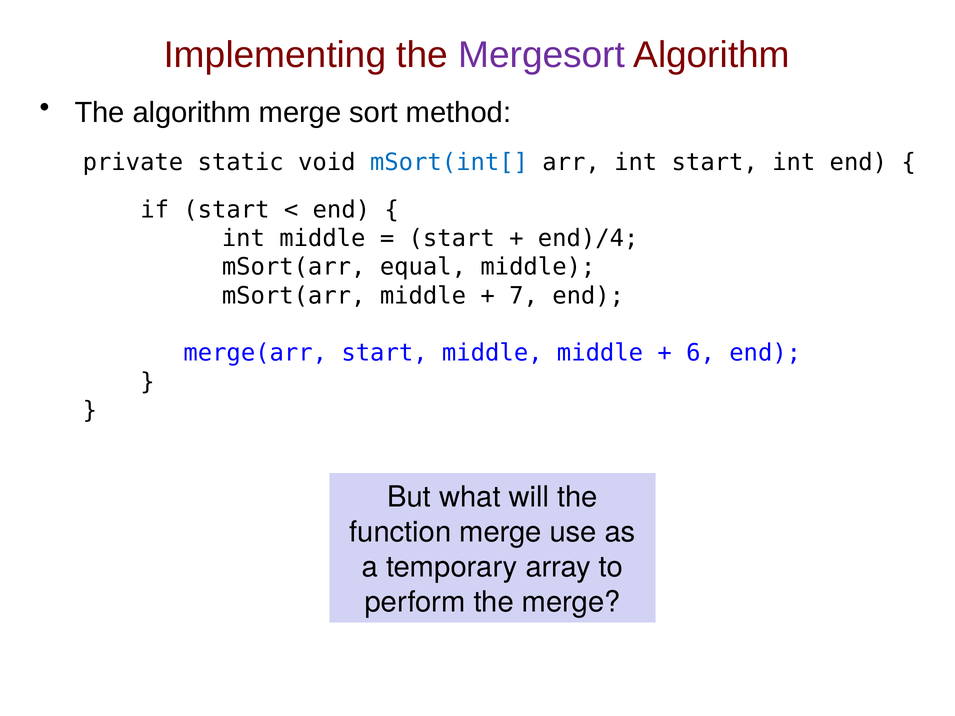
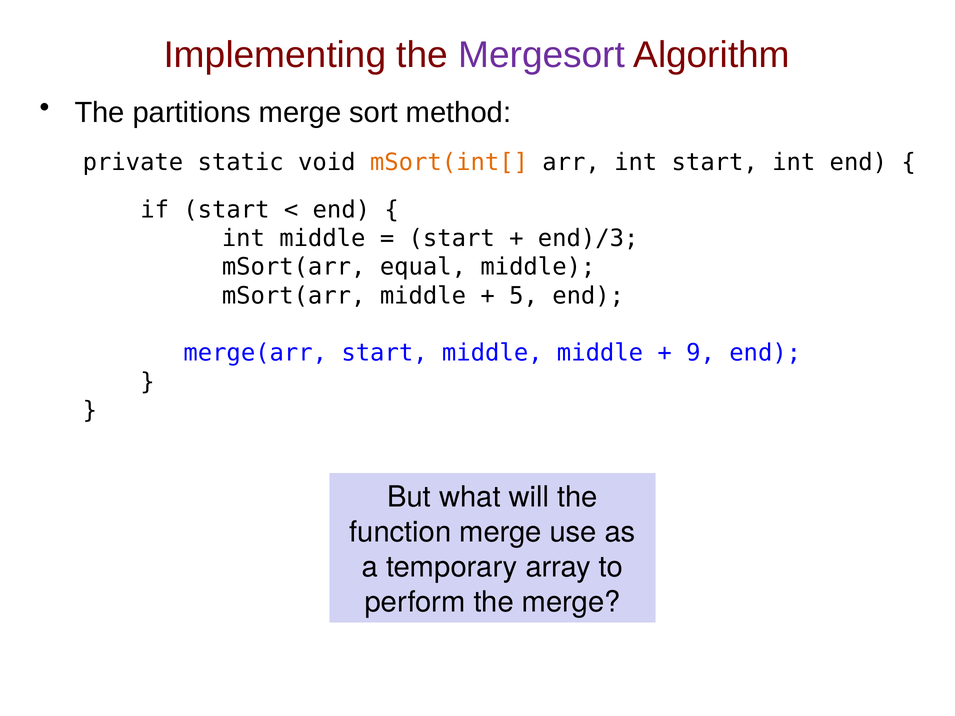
The algorithm: algorithm -> partitions
mSort(int[ colour: blue -> orange
end)/4: end)/4 -> end)/3
7: 7 -> 5
6: 6 -> 9
